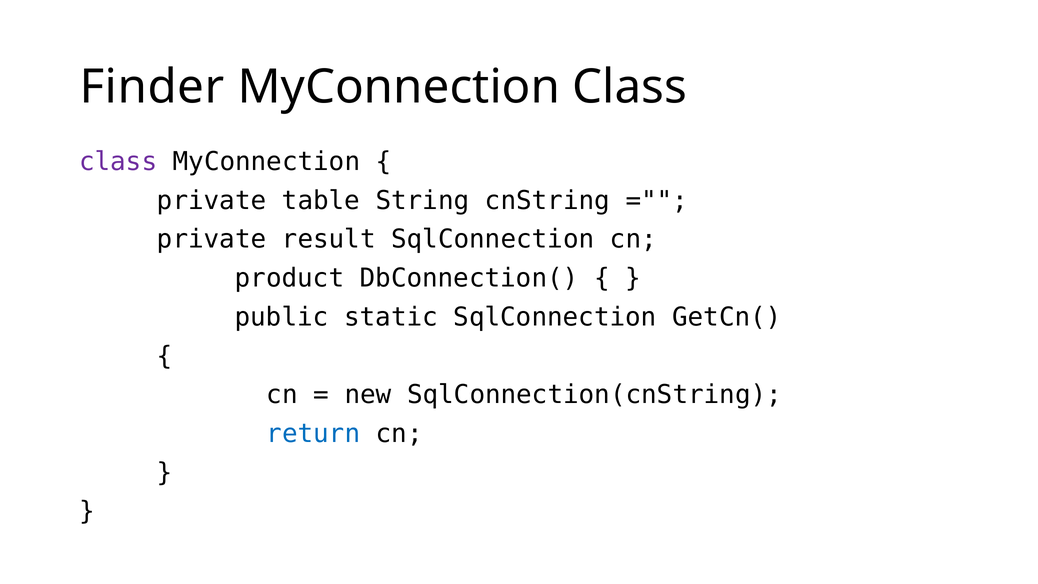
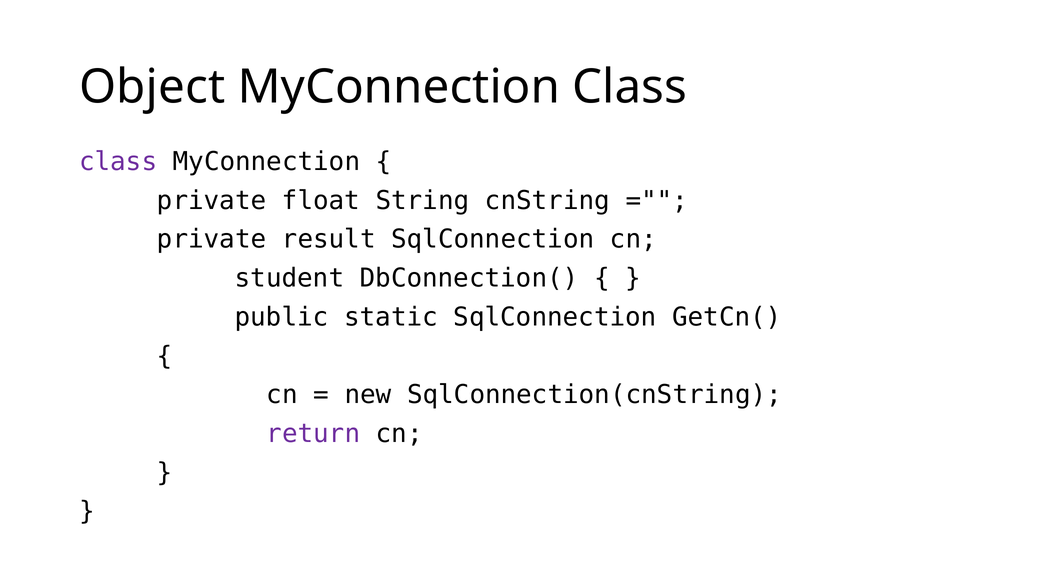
Finder: Finder -> Object
table: table -> float
product: product -> student
return colour: blue -> purple
